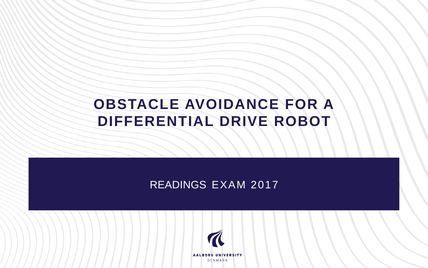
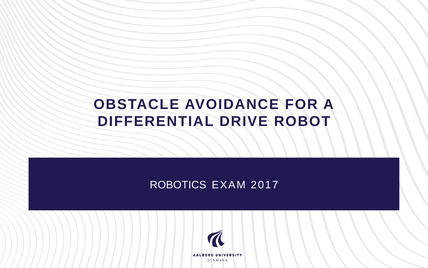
READINGS: READINGS -> ROBOTICS
